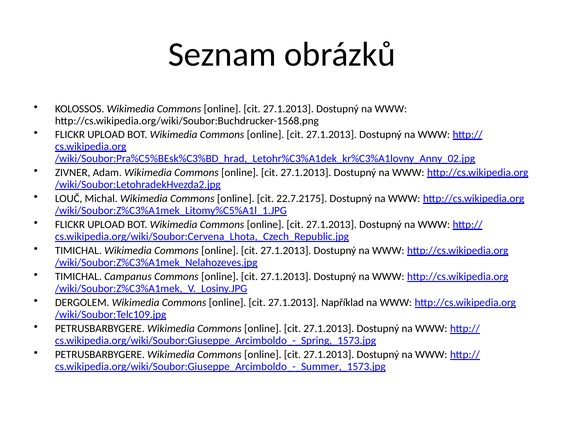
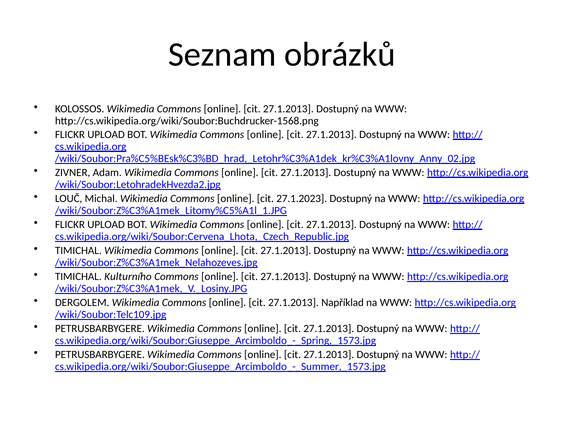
22.7.2175: 22.7.2175 -> 27.1.2023
Campanus: Campanus -> Kulturního
